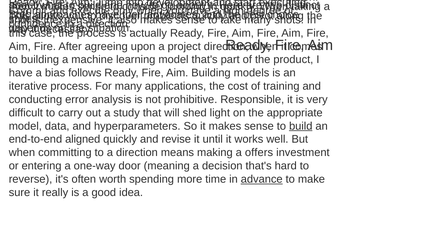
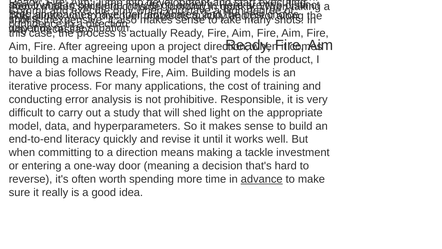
build at (301, 126) underline: present -> none
aligned: aligned -> literacy
offers: offers -> tackle
